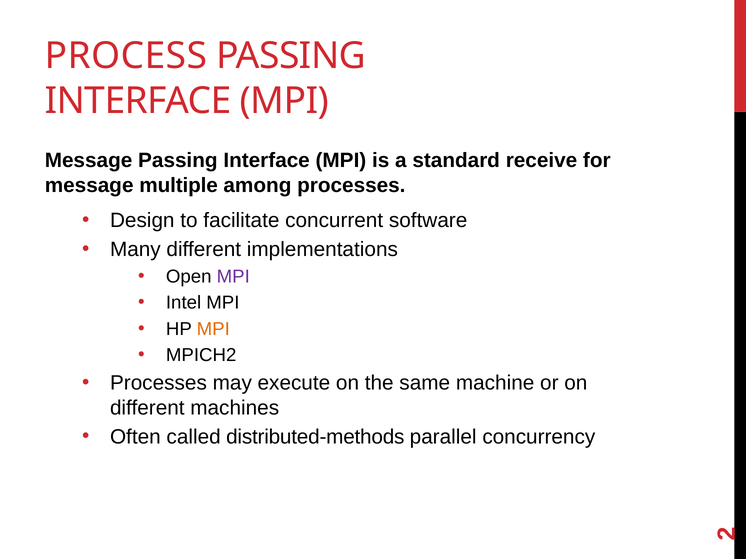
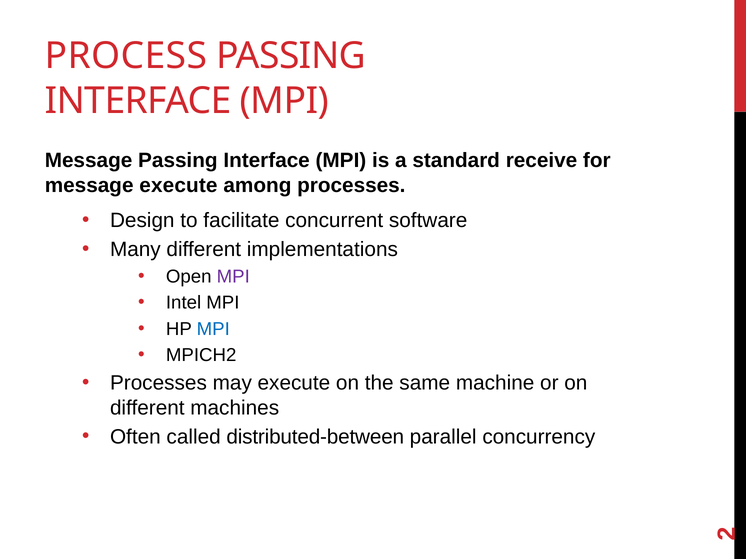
message multiple: multiple -> execute
MPI at (213, 329) colour: orange -> blue
distributed-methods: distributed-methods -> distributed-between
